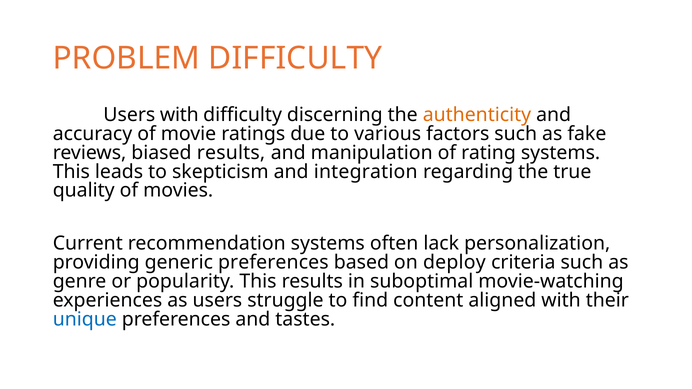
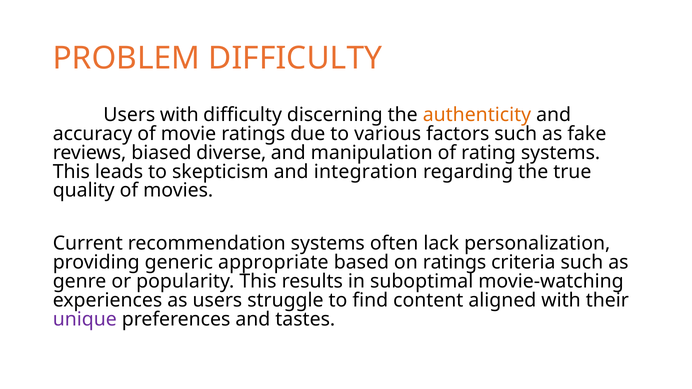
biased results: results -> diverse
generic preferences: preferences -> appropriate
on deploy: deploy -> ratings
unique colour: blue -> purple
